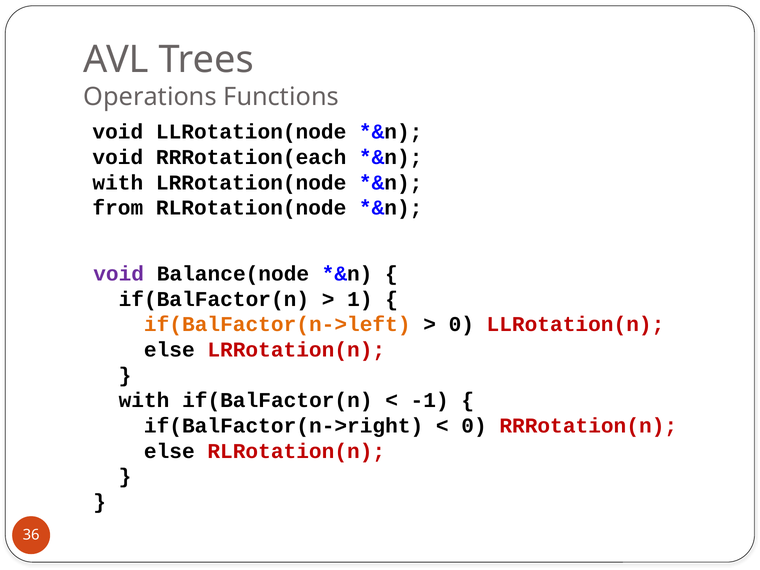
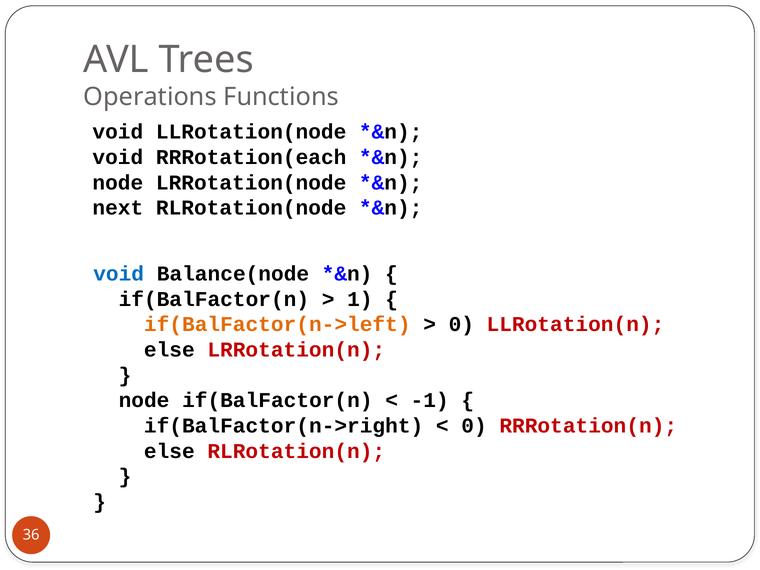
with at (118, 183): with -> node
from: from -> next
void at (119, 274) colour: purple -> blue
with at (144, 400): with -> node
